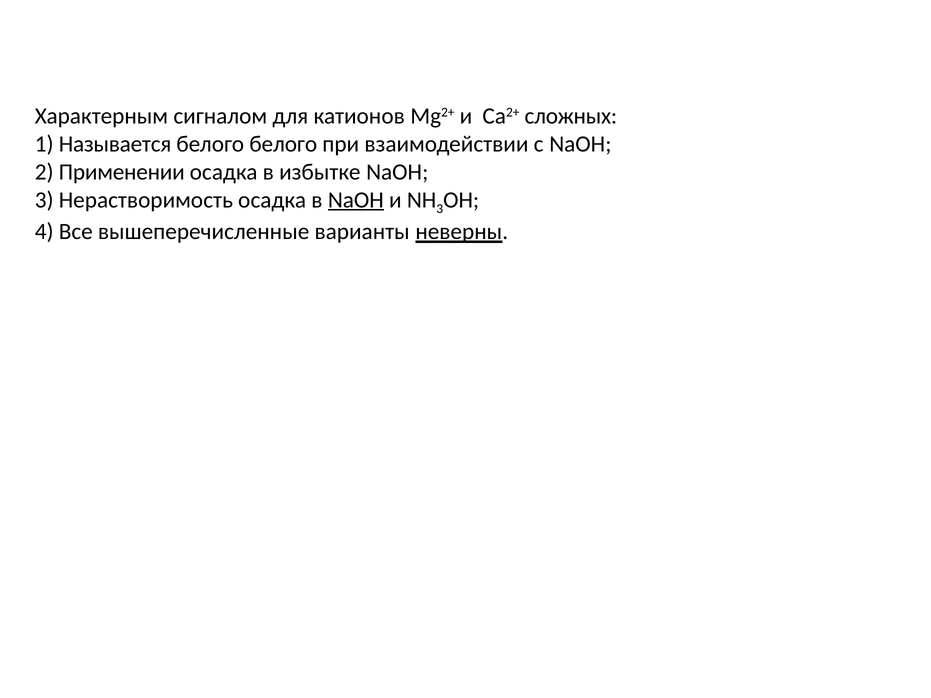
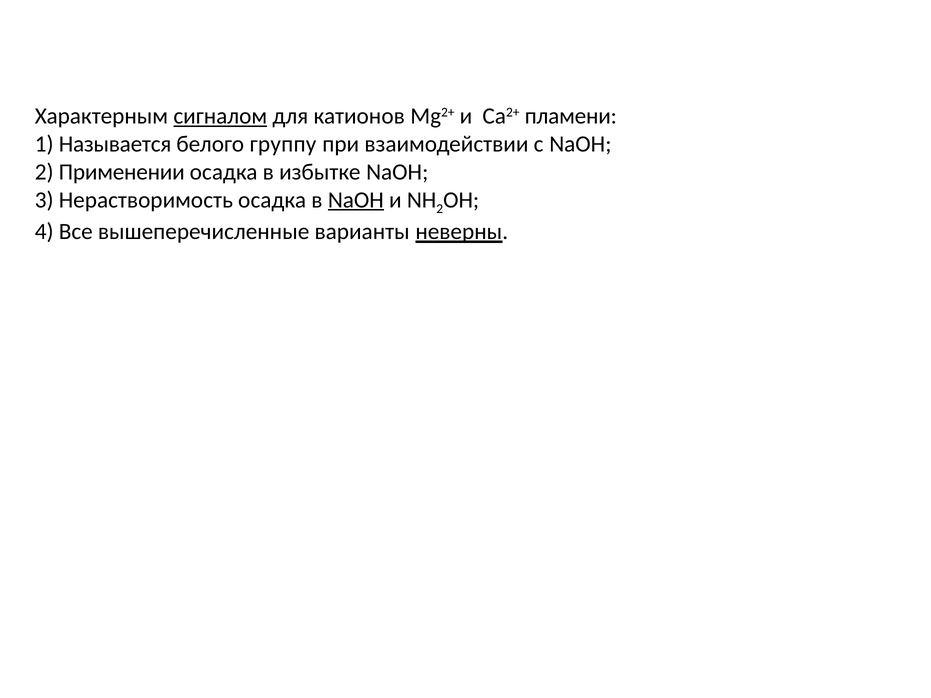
сигналом underline: none -> present
сложных: сложных -> пламени
белого белого: белого -> группу
3 at (440, 209): 3 -> 2
